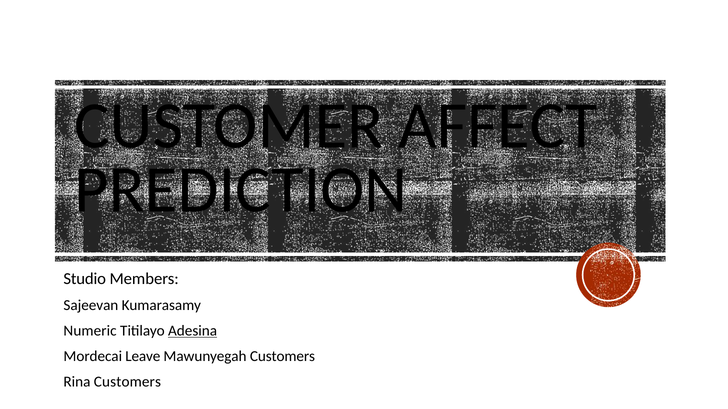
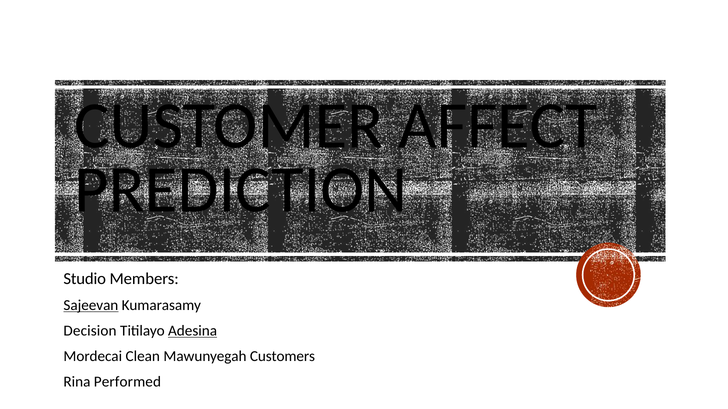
Sajeevan underline: none -> present
Numeric: Numeric -> Decision
Leave: Leave -> Clean
Rina Customers: Customers -> Performed
